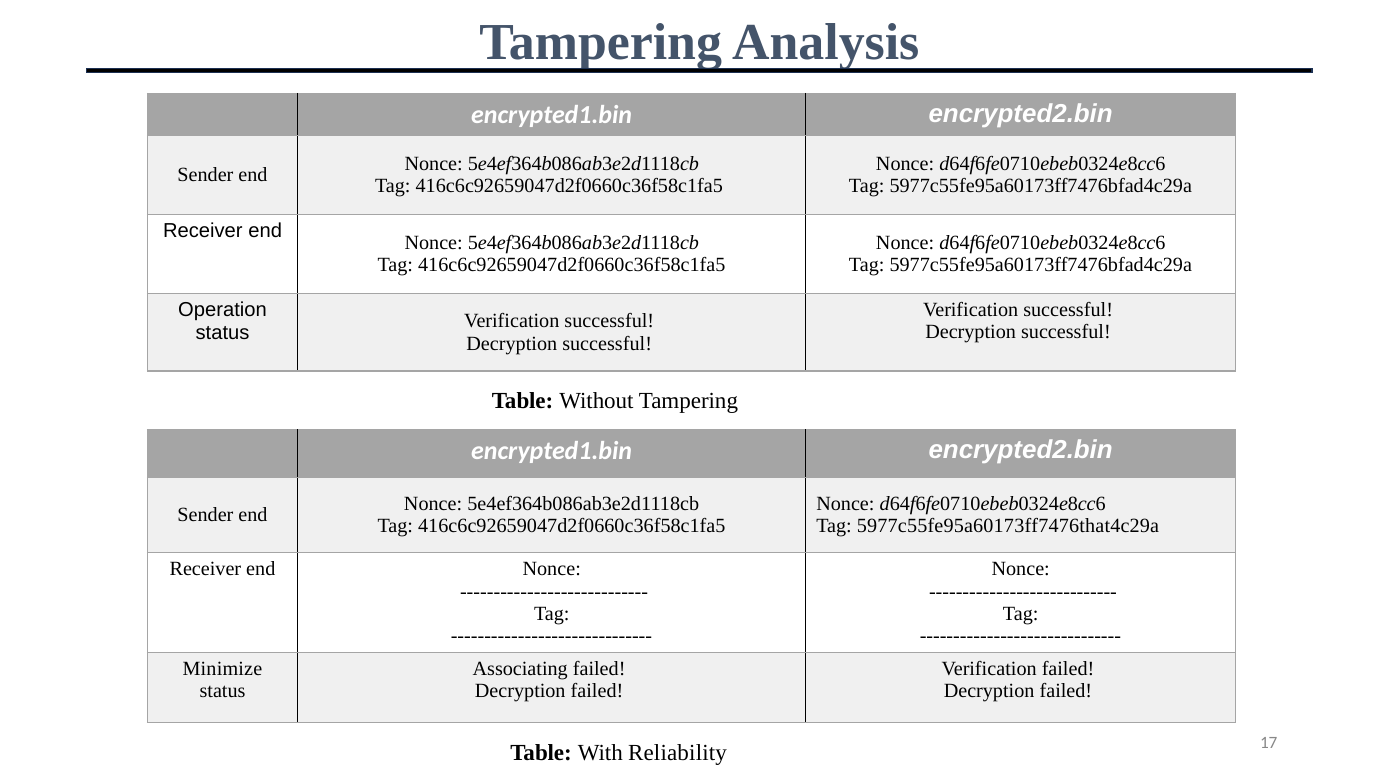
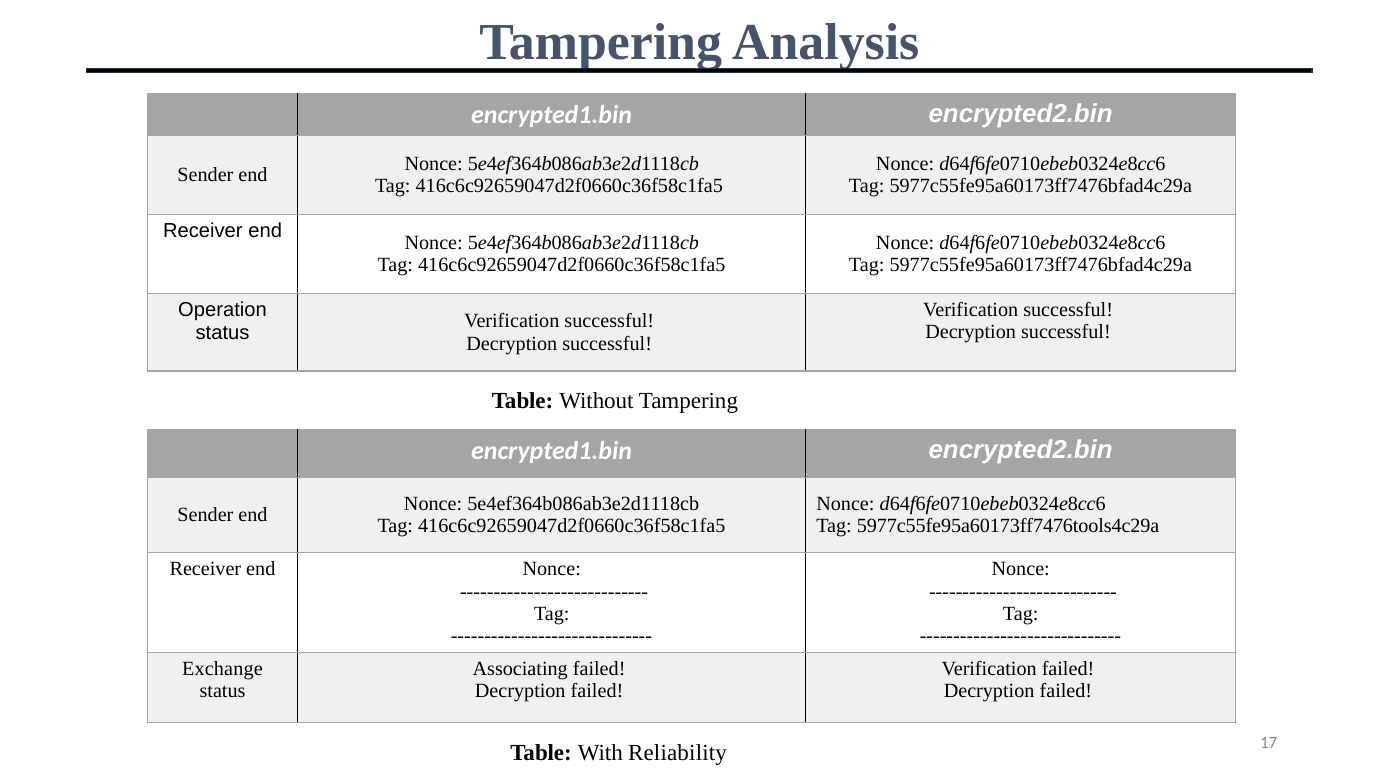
5977c55fe95a60173ff7476that4c29a: 5977c55fe95a60173ff7476that4c29a -> 5977c55fe95a60173ff7476tools4c29a
Minimize: Minimize -> Exchange
